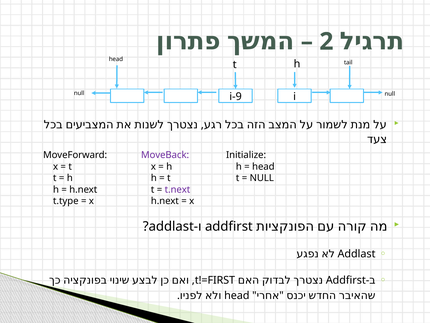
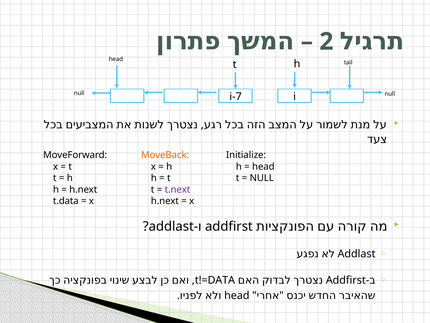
i-9: i-9 -> i-7
MoveBack colour: purple -> orange
t.type: t.type -> t.data
t!=FIRST: t!=FIRST -> t!=DATA
